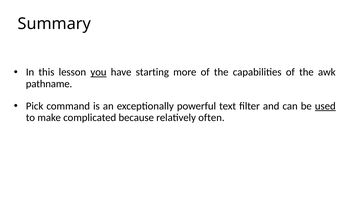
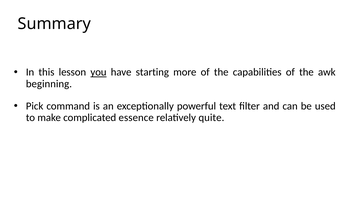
pathname: pathname -> beginning
used underline: present -> none
because: because -> essence
often: often -> quite
